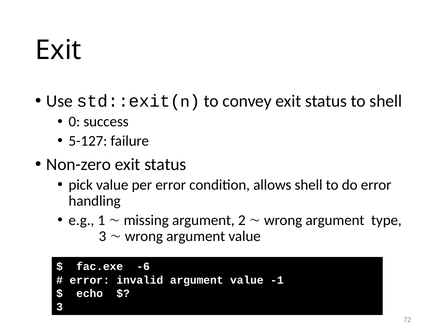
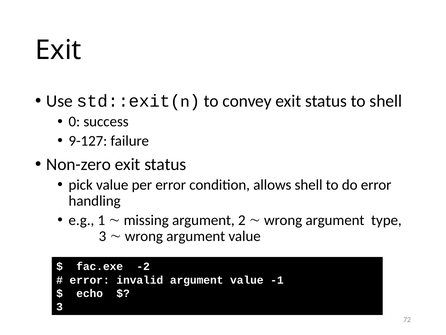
5-127: 5-127 -> 9-127
-6: -6 -> -2
